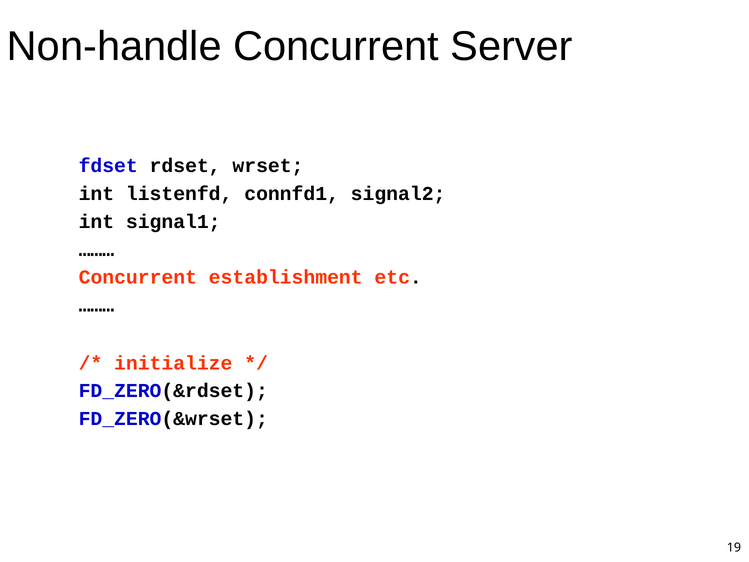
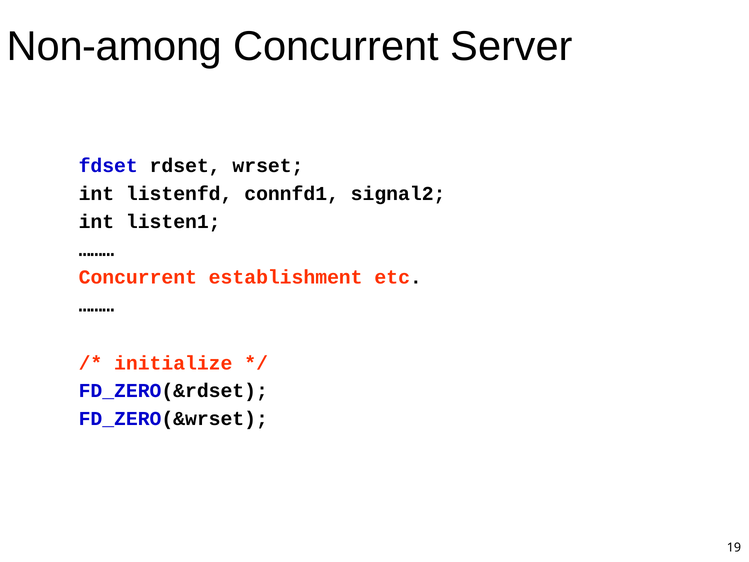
Non-handle: Non-handle -> Non-among
signal1: signal1 -> listen1
